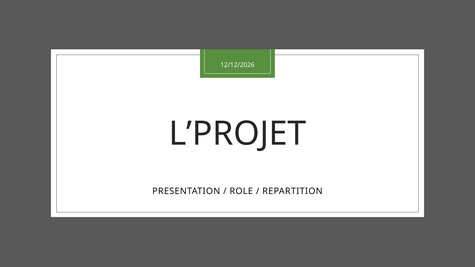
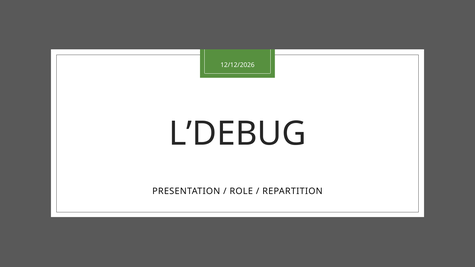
L’PROJET: L’PROJET -> L’DEBUG
